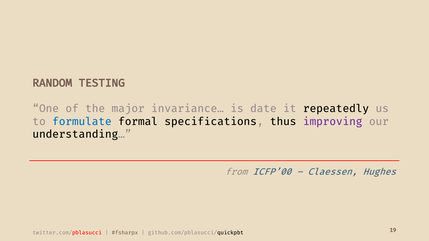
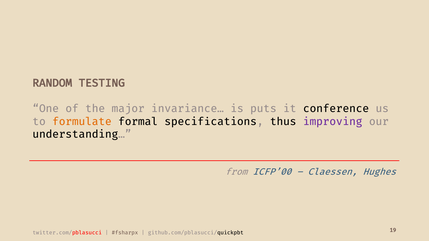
date: date -> puts
repeatedly: repeatedly -> conference
formulate colour: blue -> orange
